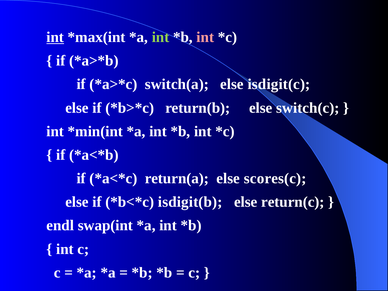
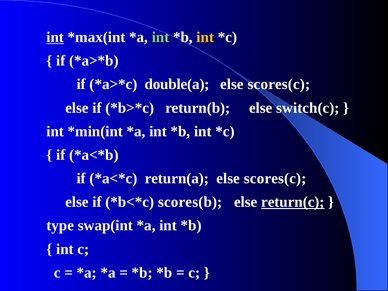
int at (205, 37) colour: pink -> yellow
switch(a: switch(a -> double(a
isdigit(c at (279, 84): isdigit(c -> scores(c
isdigit(b: isdigit(b -> scores(b
return(c underline: none -> present
endl: endl -> type
